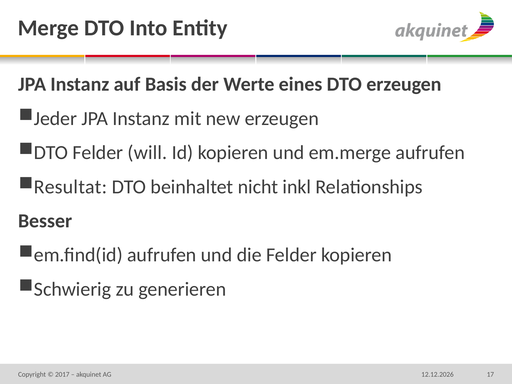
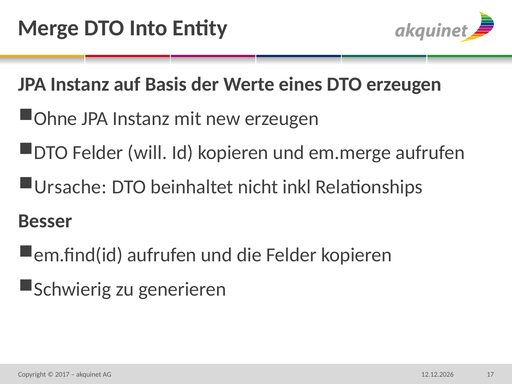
Jeder: Jeder -> Ohne
Resultat: Resultat -> Ursache
